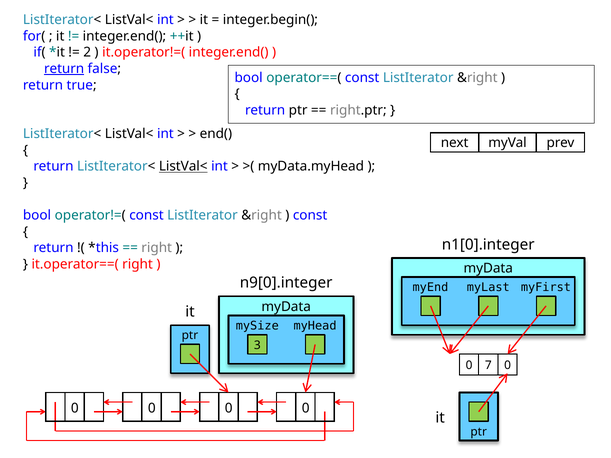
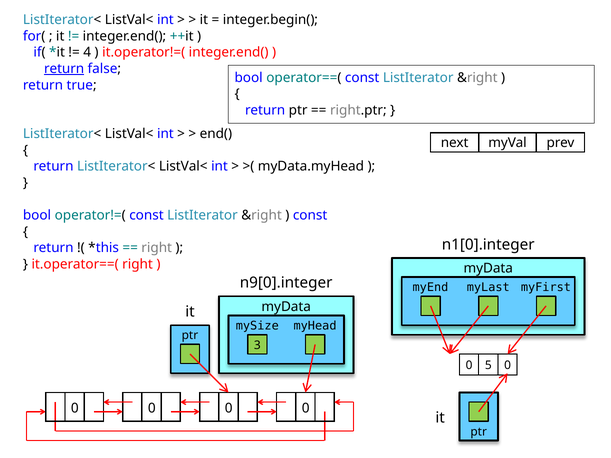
2: 2 -> 4
ListVal< at (183, 167) underline: present -> none
7: 7 -> 5
